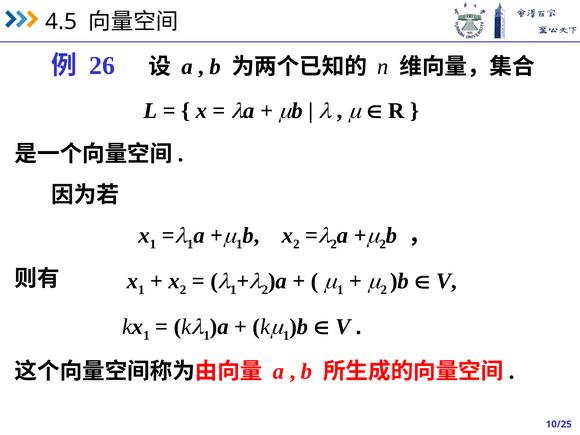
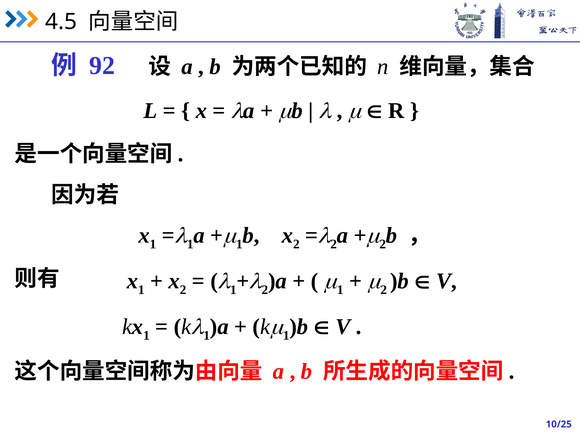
26: 26 -> 92
